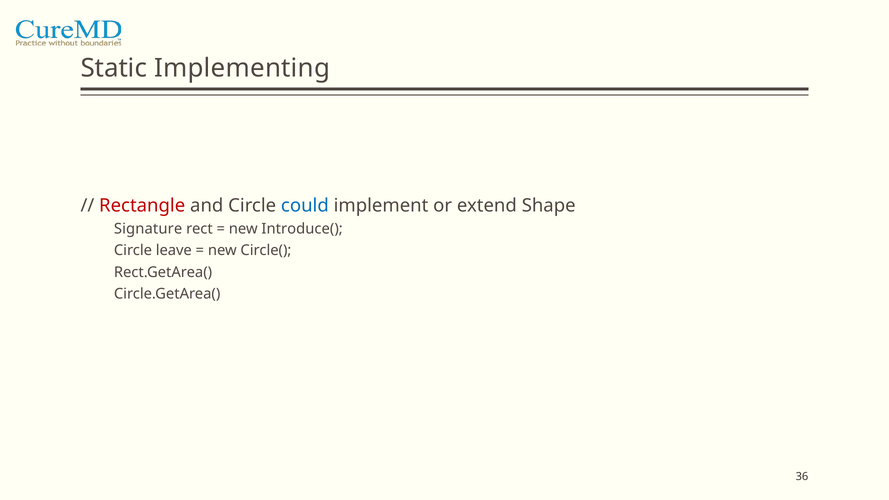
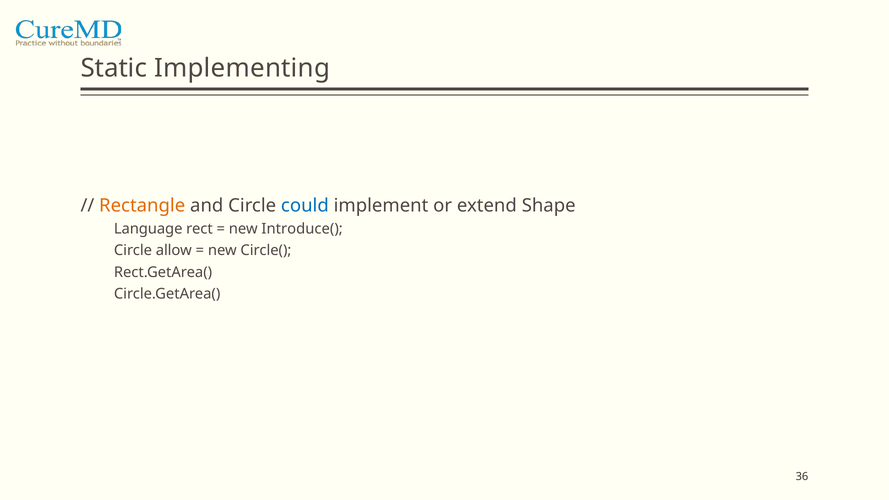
Rectangle colour: red -> orange
Signature: Signature -> Language
leave: leave -> allow
